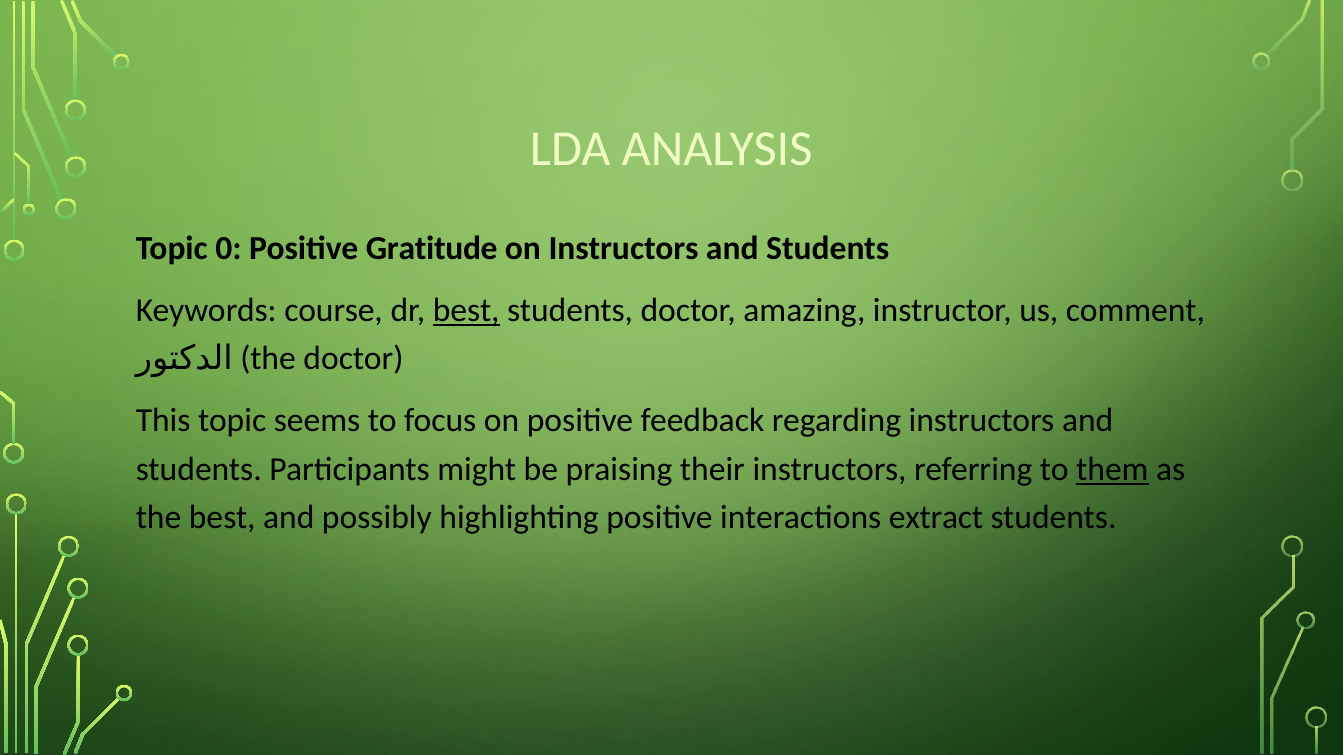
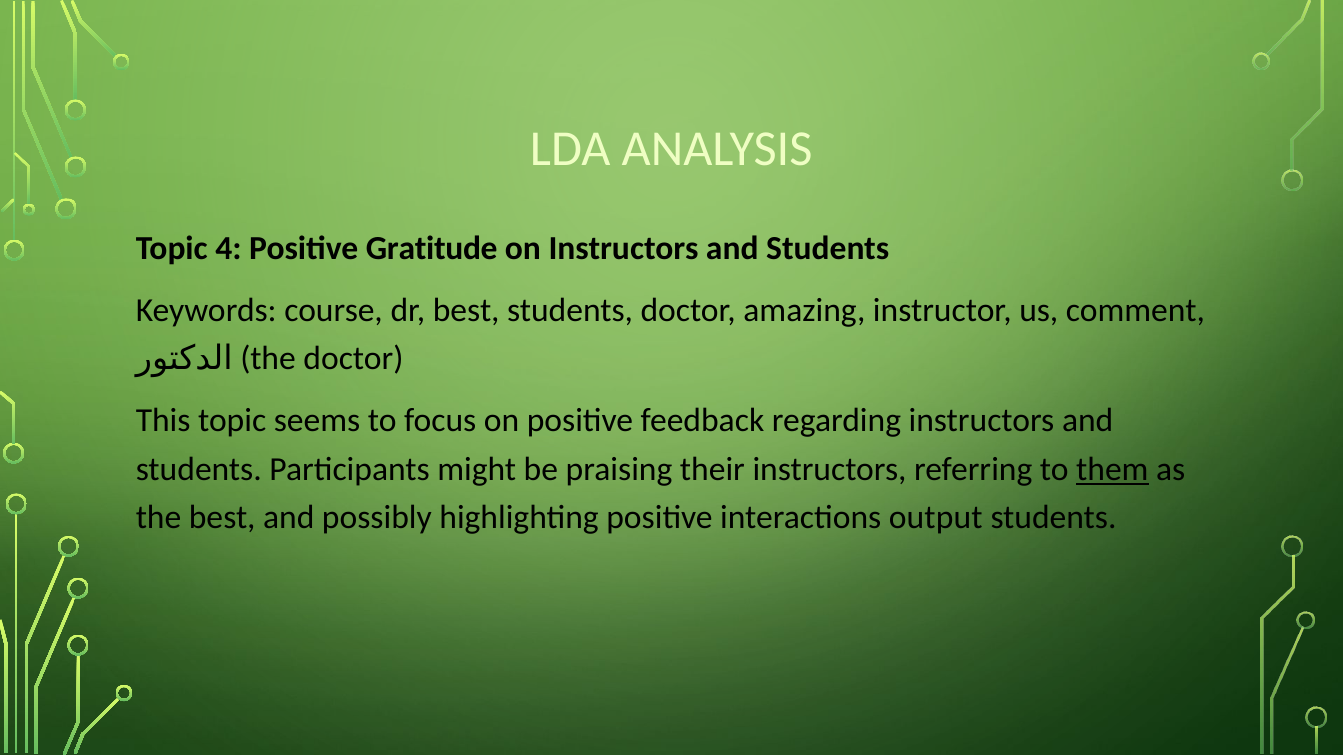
0: 0 -> 4
best at (466, 310) underline: present -> none
extract: extract -> output
